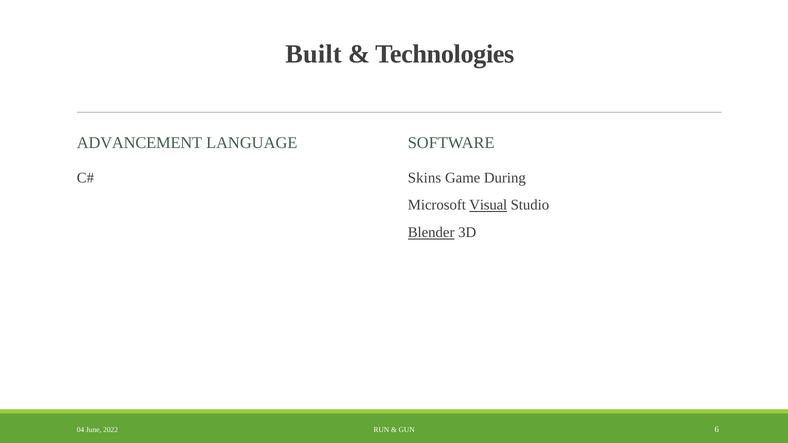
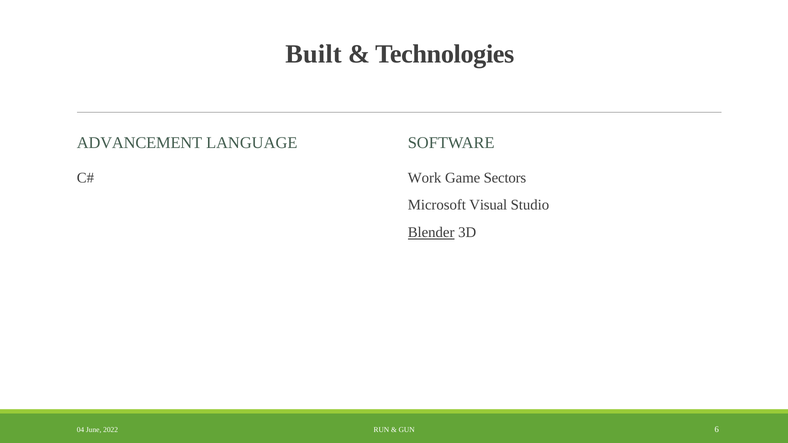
Skins: Skins -> Work
During: During -> Sectors
Visual underline: present -> none
